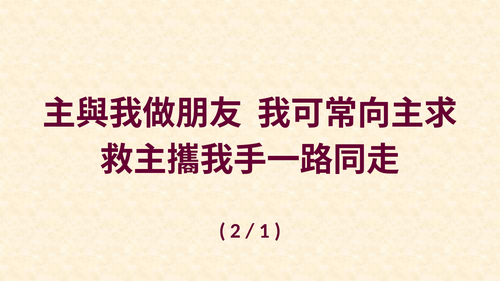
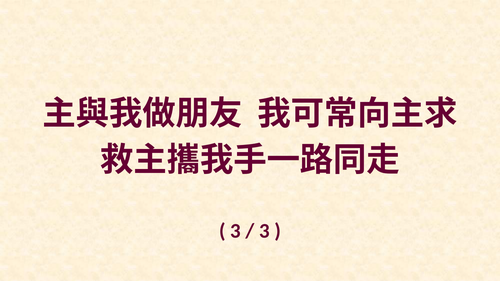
2 at (236, 231): 2 -> 3
1 at (264, 231): 1 -> 3
